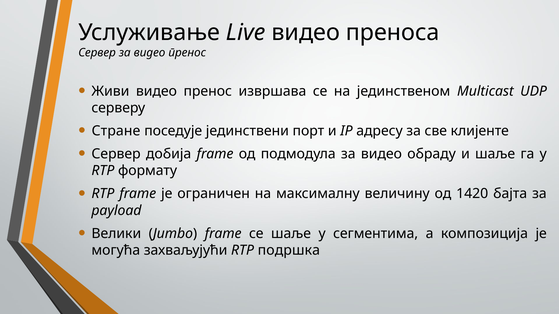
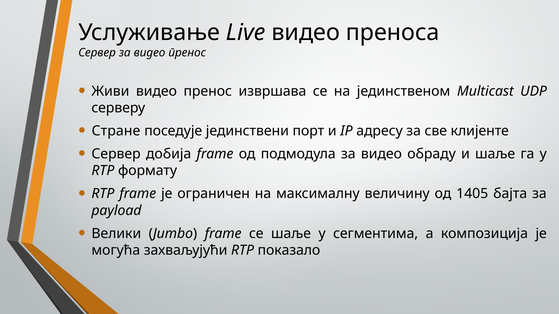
1420: 1420 -> 1405
подршка: подршка -> показало
